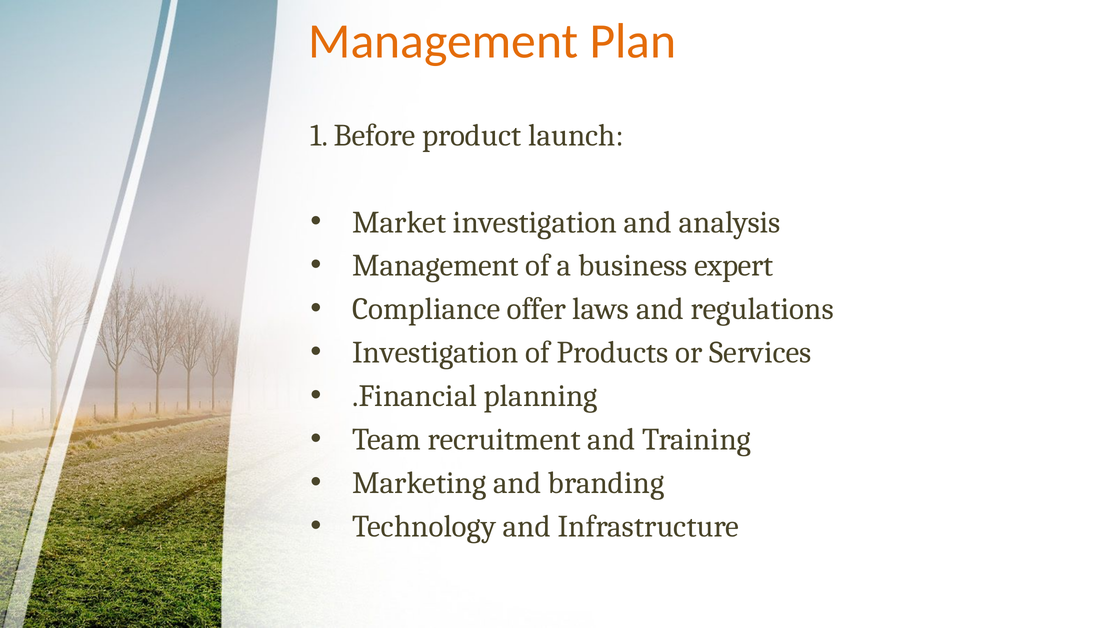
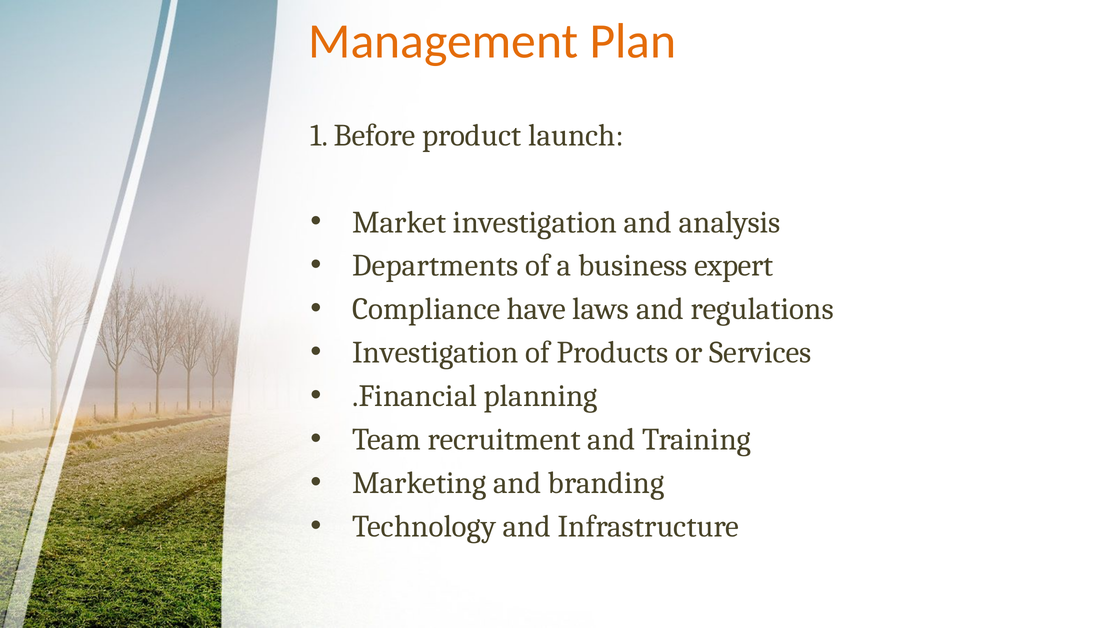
Management at (436, 266): Management -> Departments
offer: offer -> have
